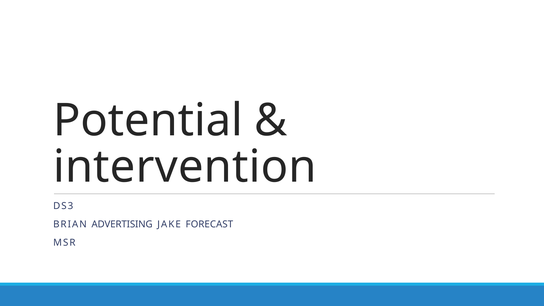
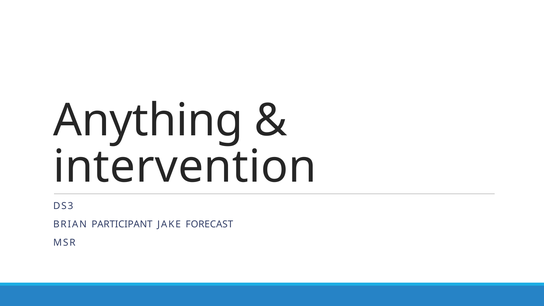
Potential: Potential -> Anything
ADVERTISING: ADVERTISING -> PARTICIPANT
